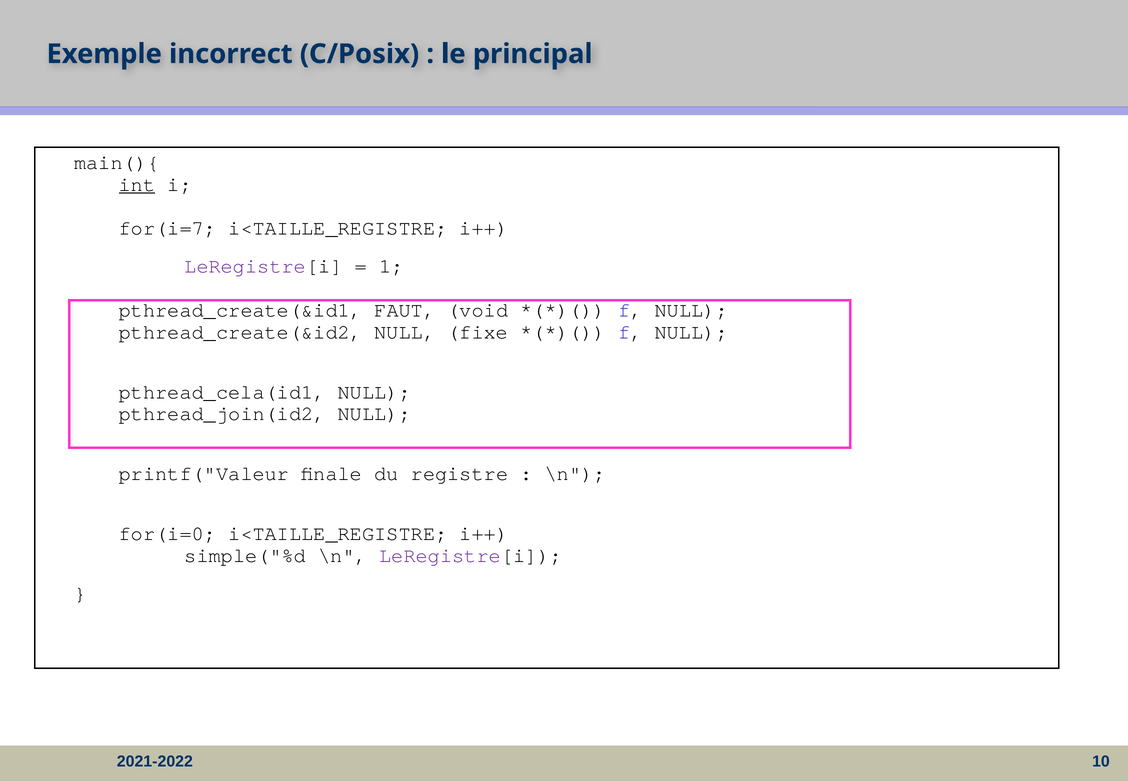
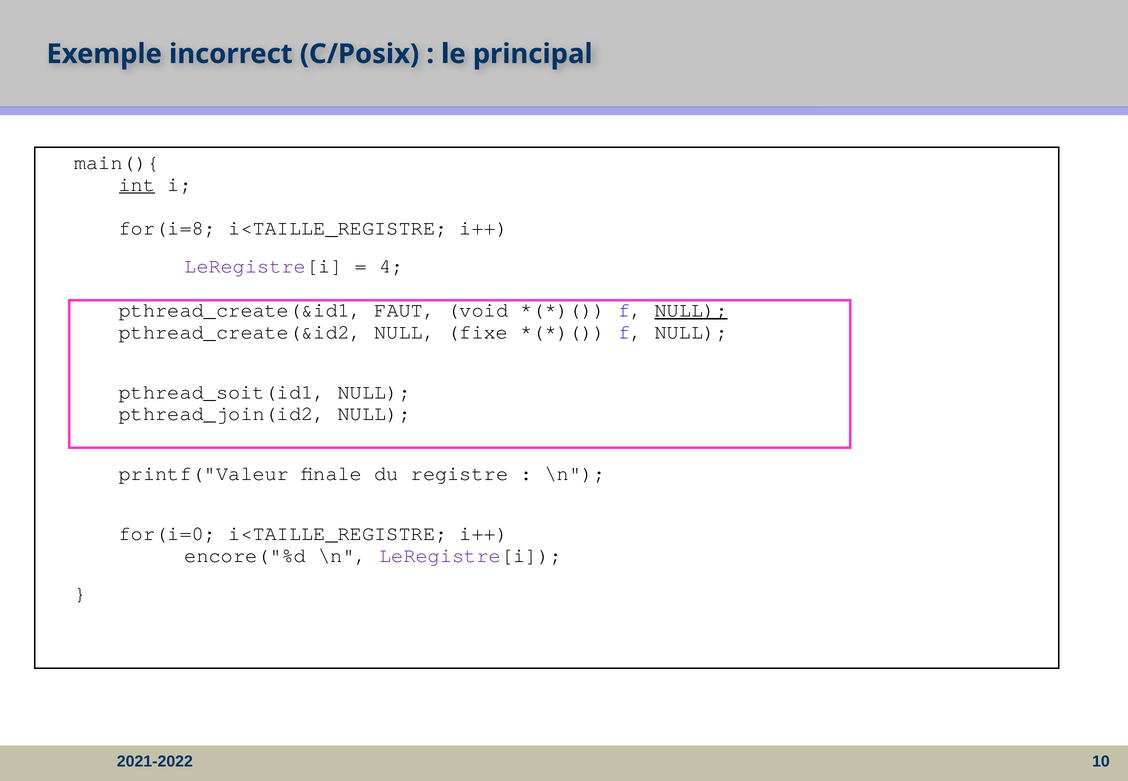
for(i=7: for(i=7 -> for(i=8
1: 1 -> 4
NULL at (691, 310) underline: none -> present
pthread_cela(id1: pthread_cela(id1 -> pthread_soit(id1
simple("%d: simple("%d -> encore("%d
